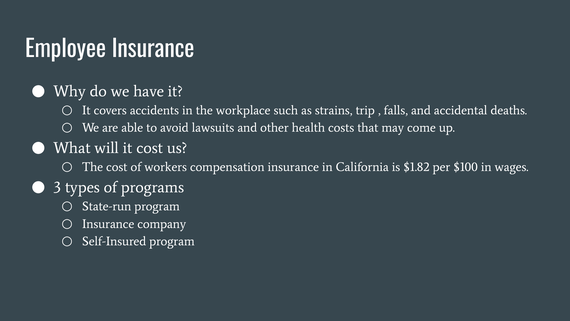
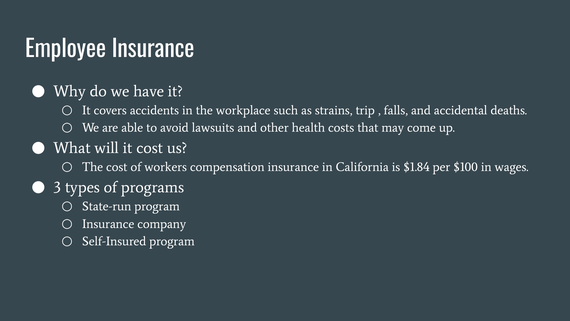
$1.82: $1.82 -> $1.84
